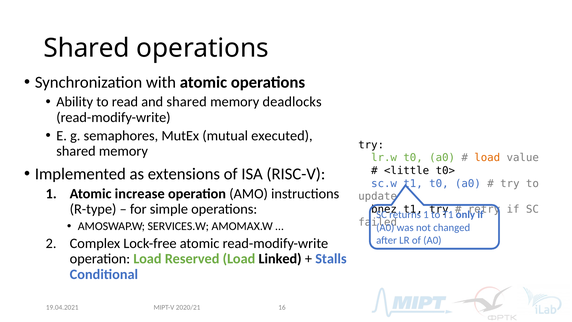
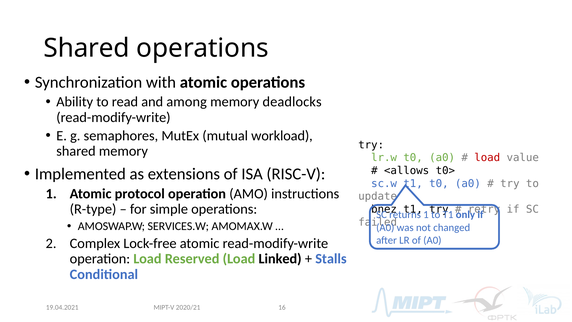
and shared: shared -> among
executed: executed -> workload
load at (487, 158) colour: orange -> red
<little: <little -> <allows
increase: increase -> protocol
